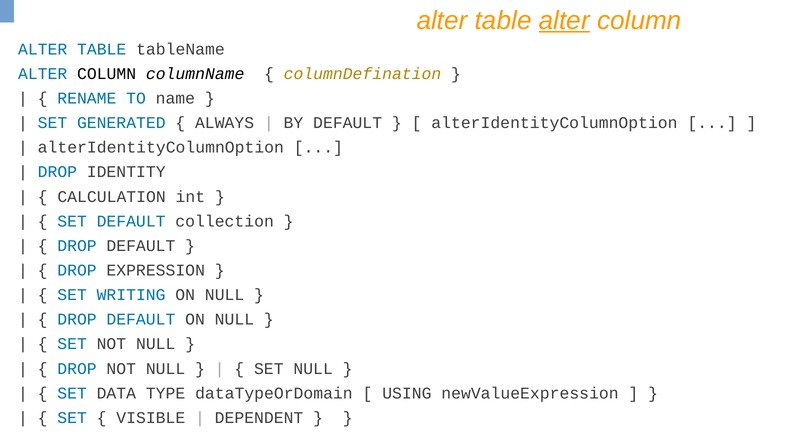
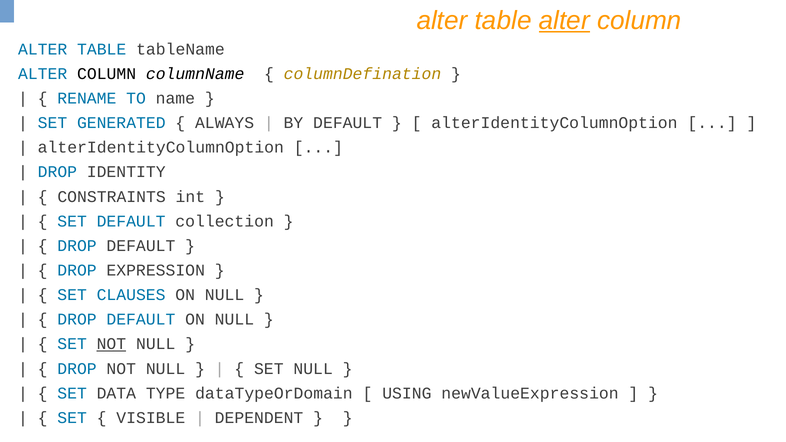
CALCULATION: CALCULATION -> CONSTRAINTS
WRITING: WRITING -> CLAUSES
NOT at (111, 344) underline: none -> present
